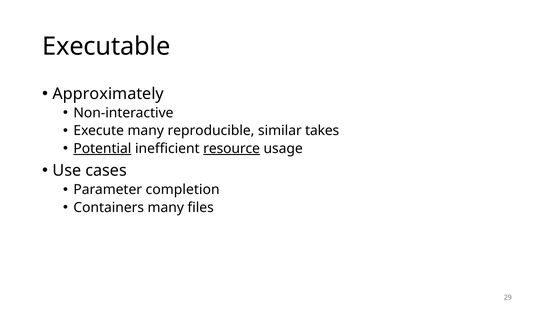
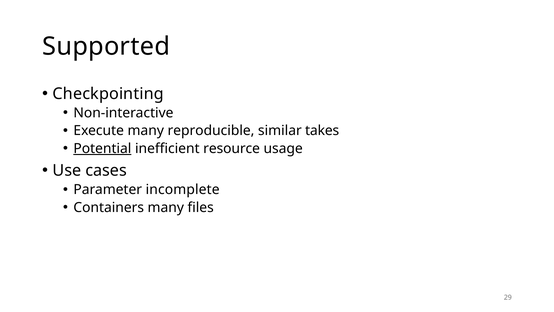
Executable: Executable -> Supported
Approximately: Approximately -> Checkpointing
resource underline: present -> none
completion: completion -> incomplete
